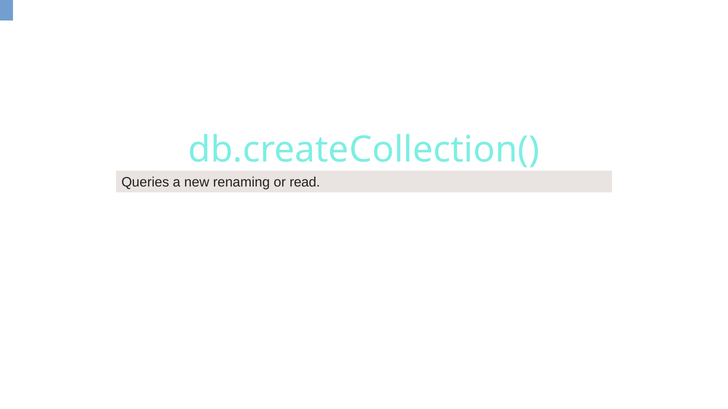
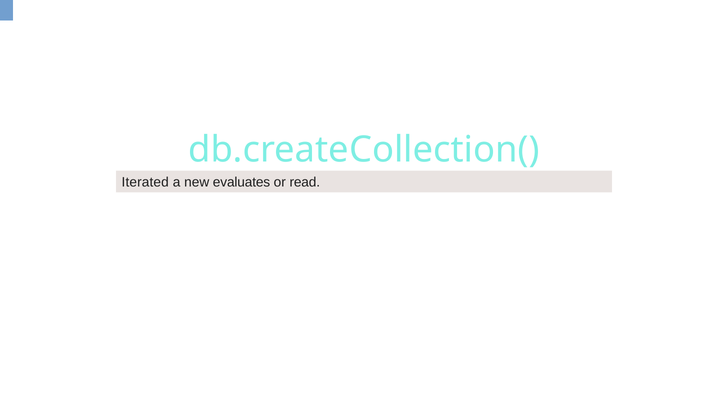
Queries: Queries -> Iterated
renaming: renaming -> evaluates
